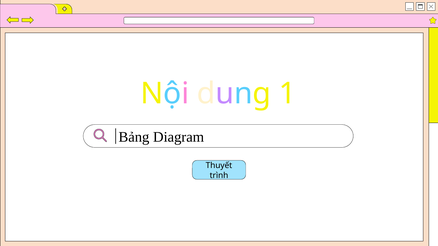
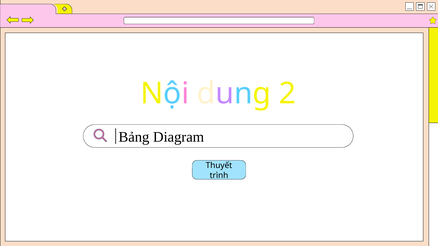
1: 1 -> 2
